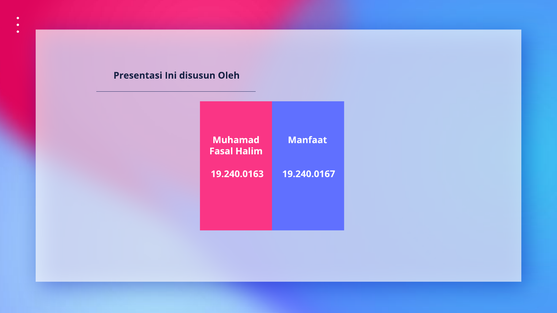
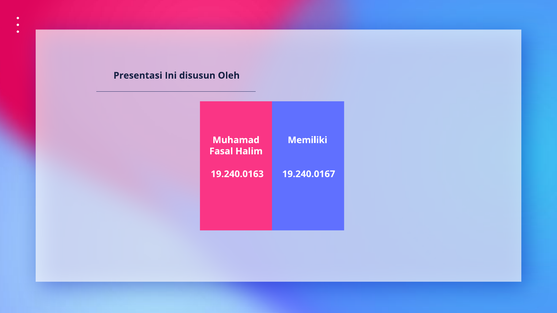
Manfaat: Manfaat -> Memiliki
